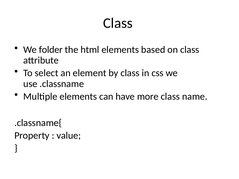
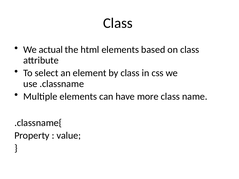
folder: folder -> actual
